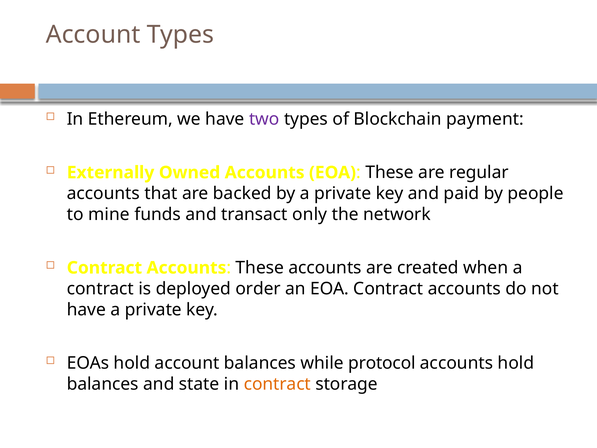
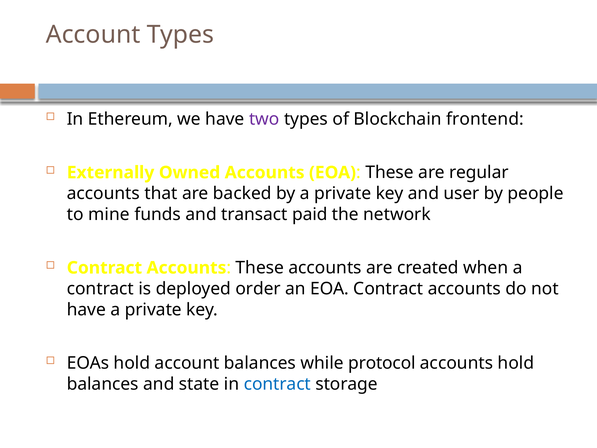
payment: payment -> frontend
paid: paid -> user
only: only -> paid
contract at (277, 384) colour: orange -> blue
